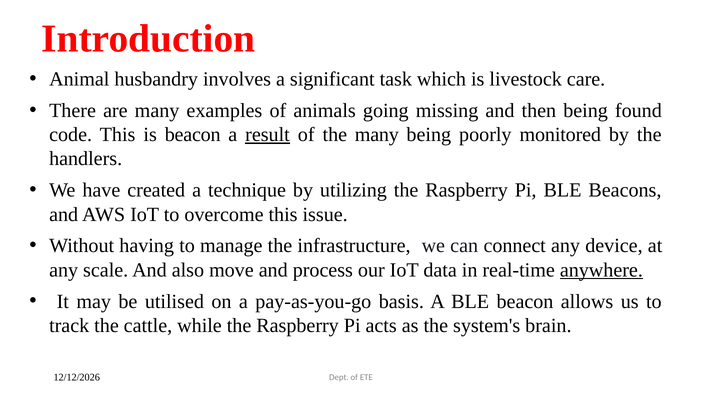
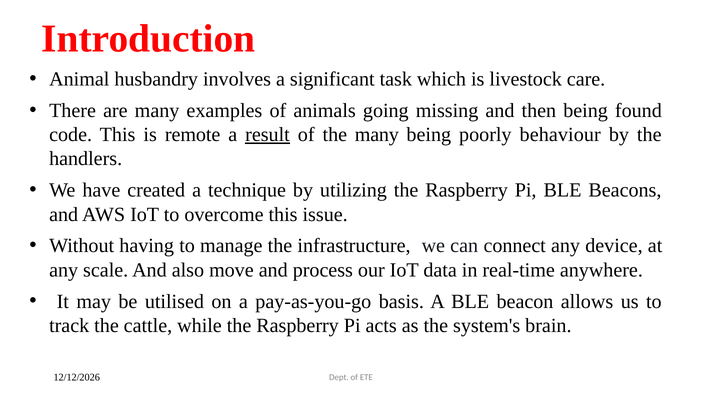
is beacon: beacon -> remote
monitored: monitored -> behaviour
anywhere underline: present -> none
